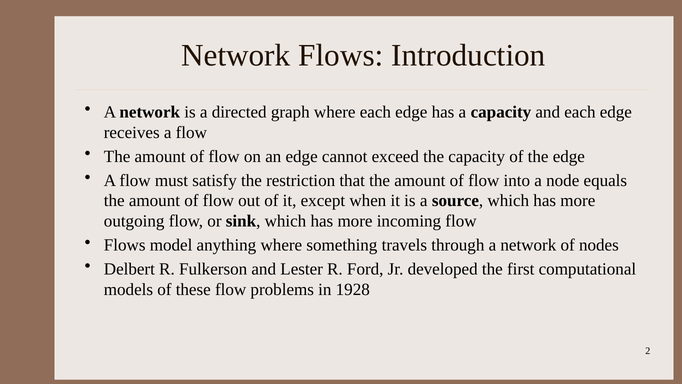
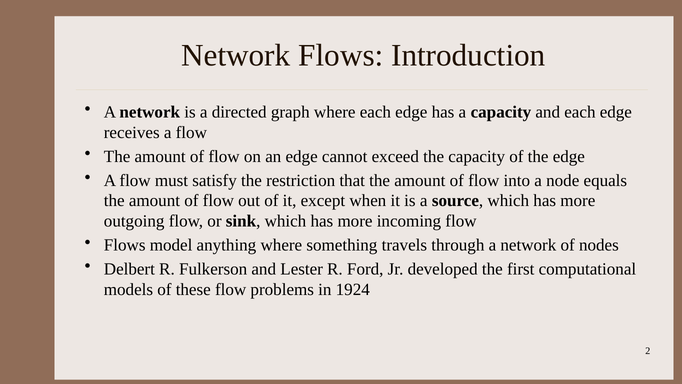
1928: 1928 -> 1924
